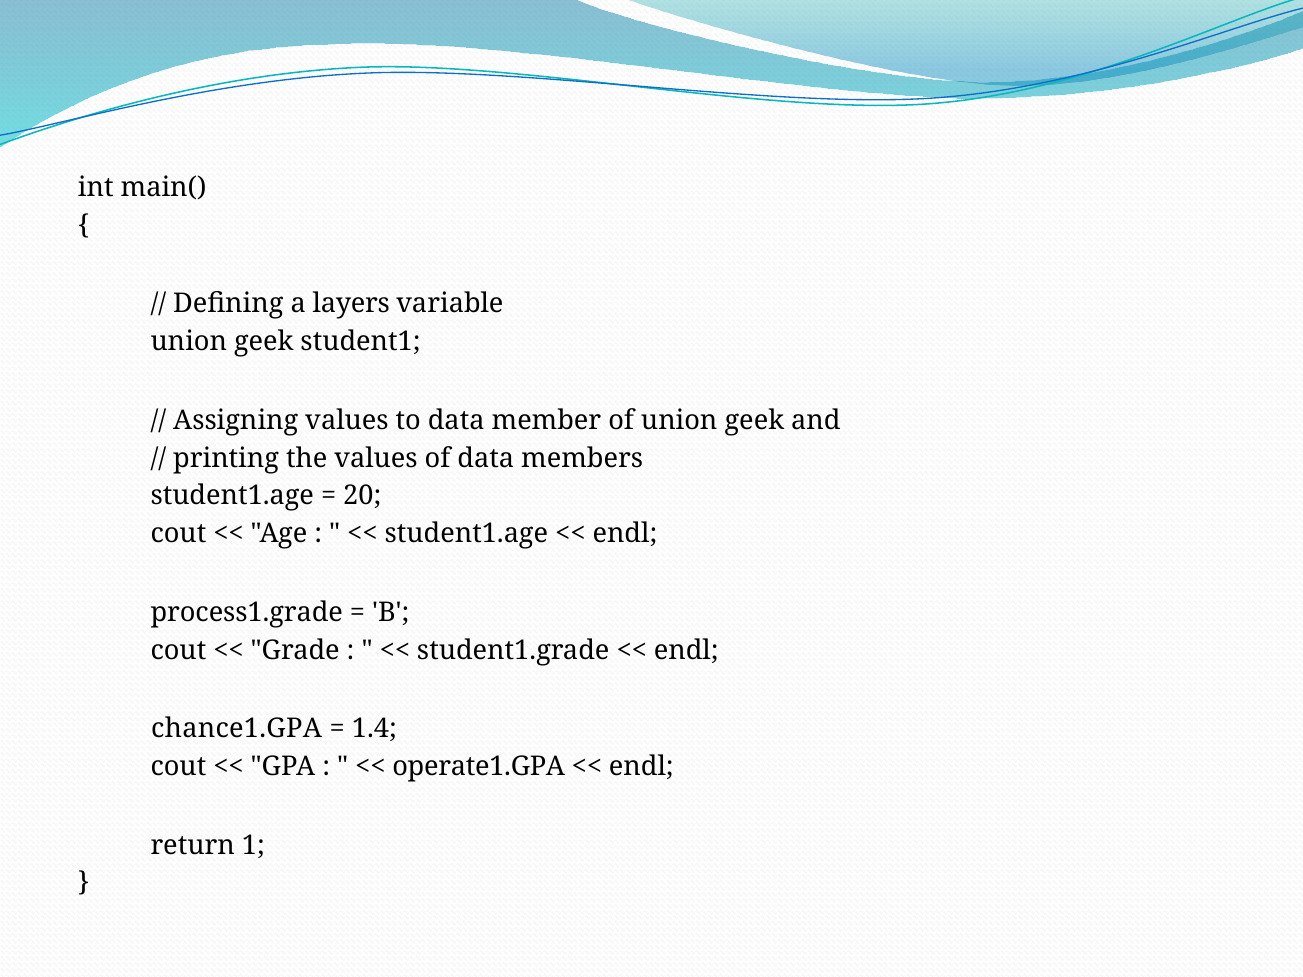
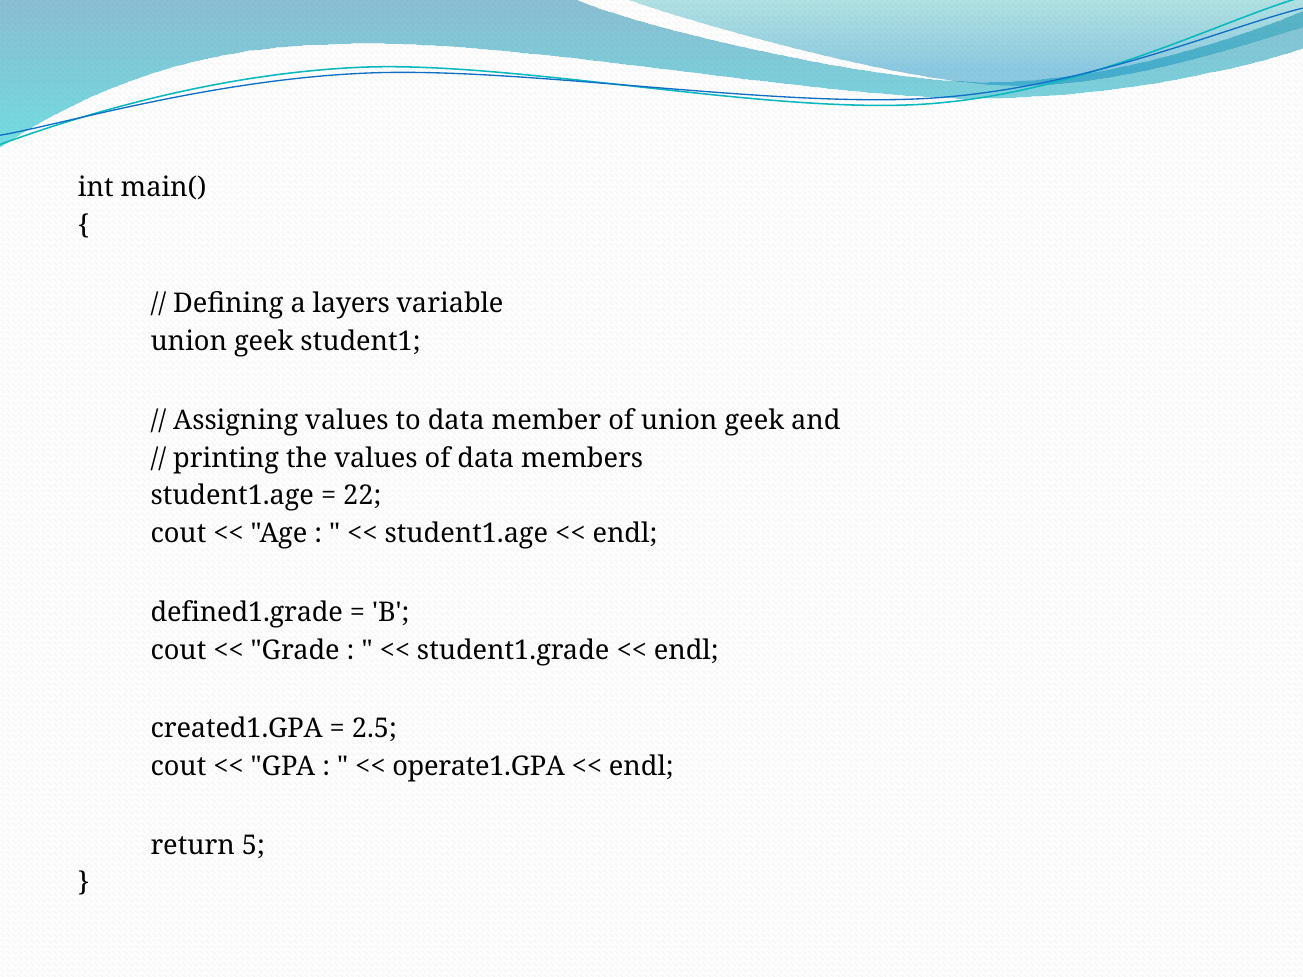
20: 20 -> 22
process1.grade: process1.grade -> defined1.grade
chance1.GPA: chance1.GPA -> created1.GPA
1.4: 1.4 -> 2.5
1: 1 -> 5
